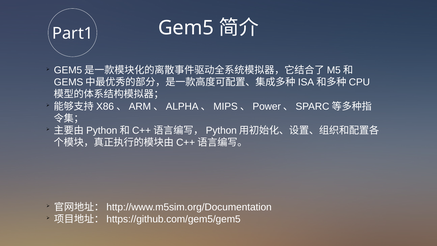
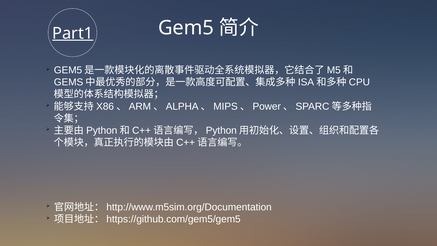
Part1 underline: none -> present
